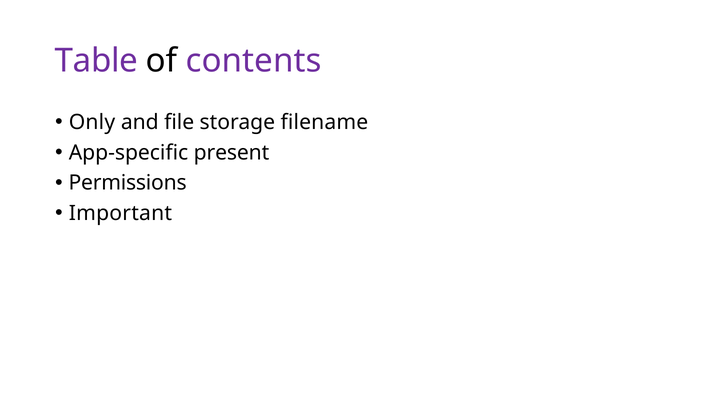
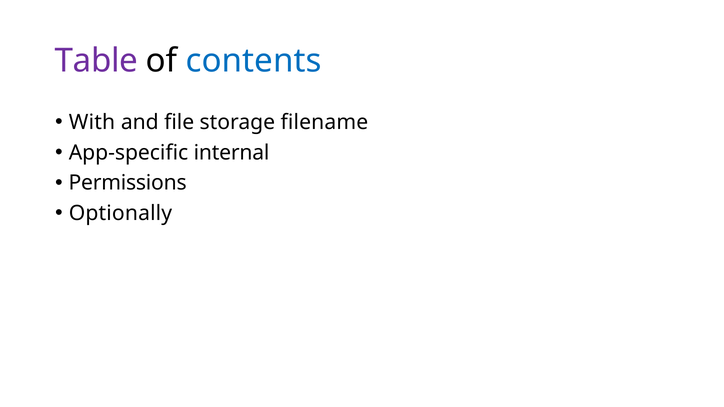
contents colour: purple -> blue
Only: Only -> With
present: present -> internal
Important: Important -> Optionally
